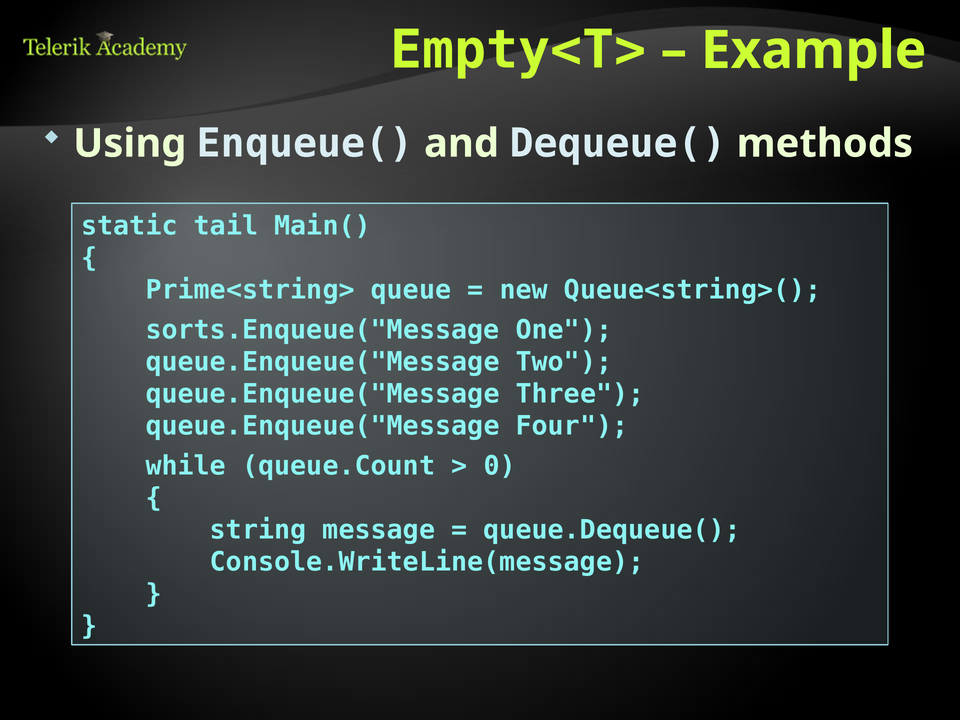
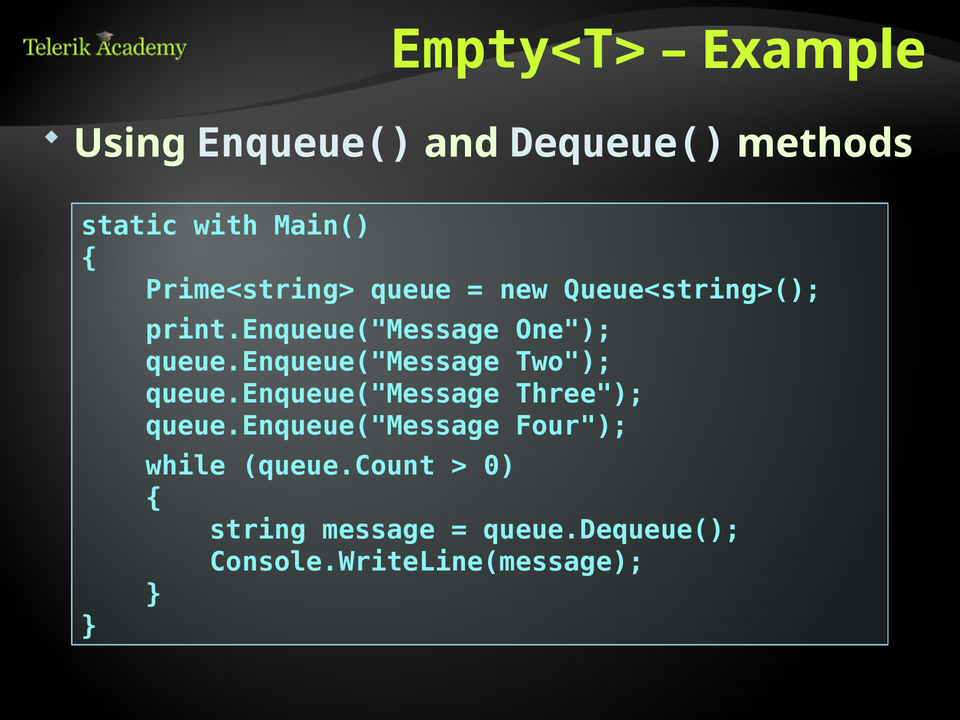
tail: tail -> with
sorts.Enqueue("Message: sorts.Enqueue("Message -> print.Enqueue("Message
